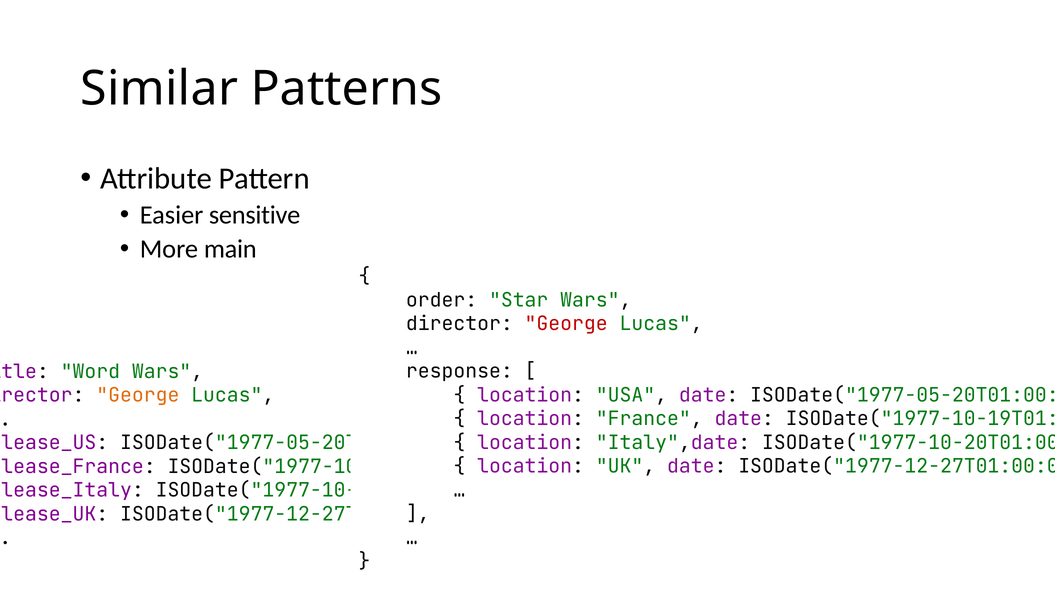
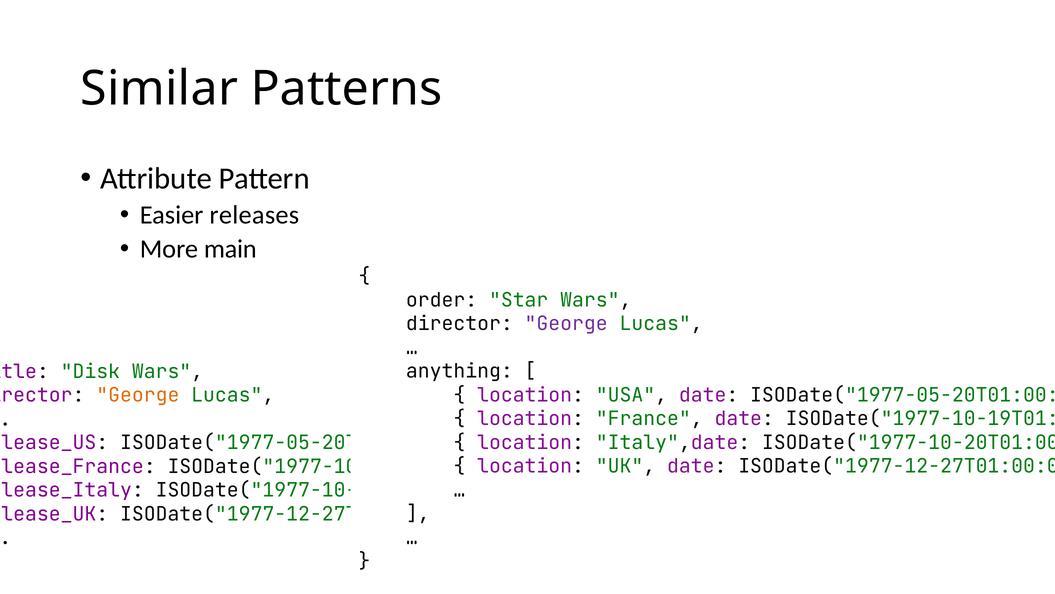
sensitive: sensitive -> releases
George at (566, 323) colour: red -> purple
response: response -> anything
Word: Word -> Disk
